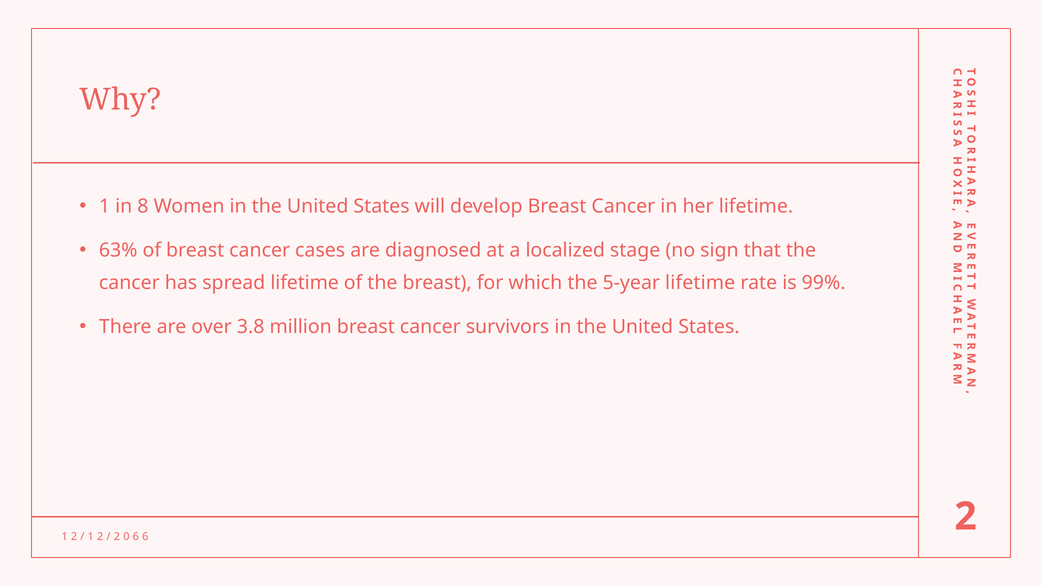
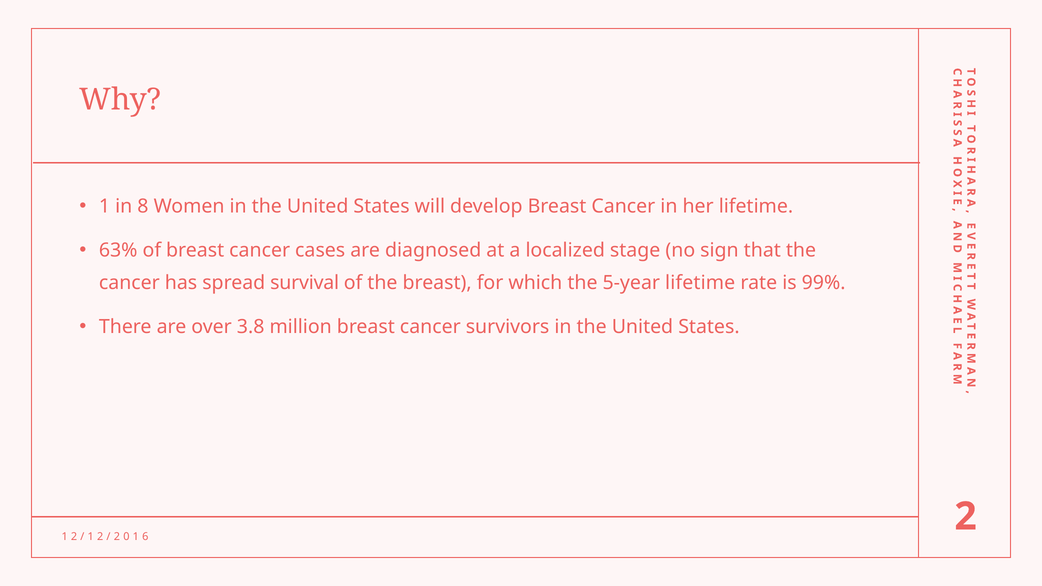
spread lifetime: lifetime -> survival
6 at (136, 537): 6 -> 1
